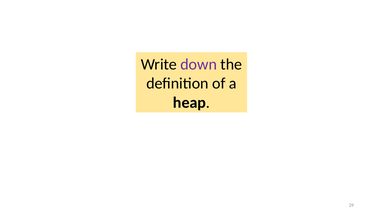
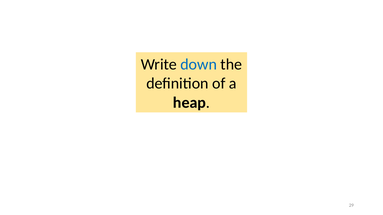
down colour: purple -> blue
